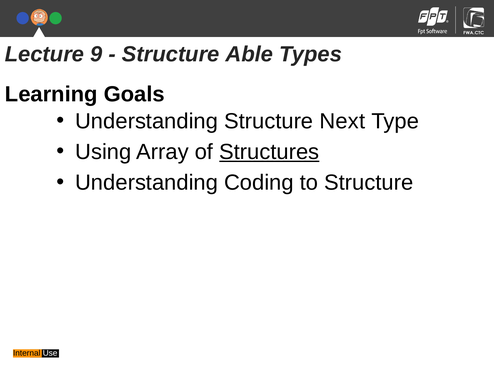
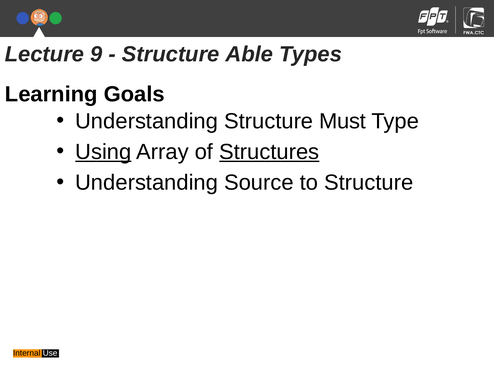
Next: Next -> Must
Using underline: none -> present
Coding: Coding -> Source
